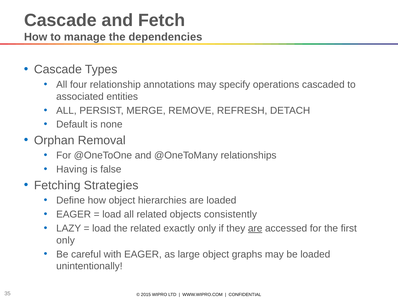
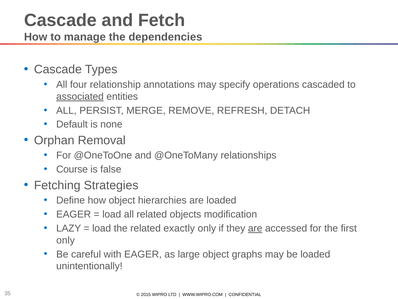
associated underline: none -> present
Having: Having -> Course
consistently: consistently -> modification
